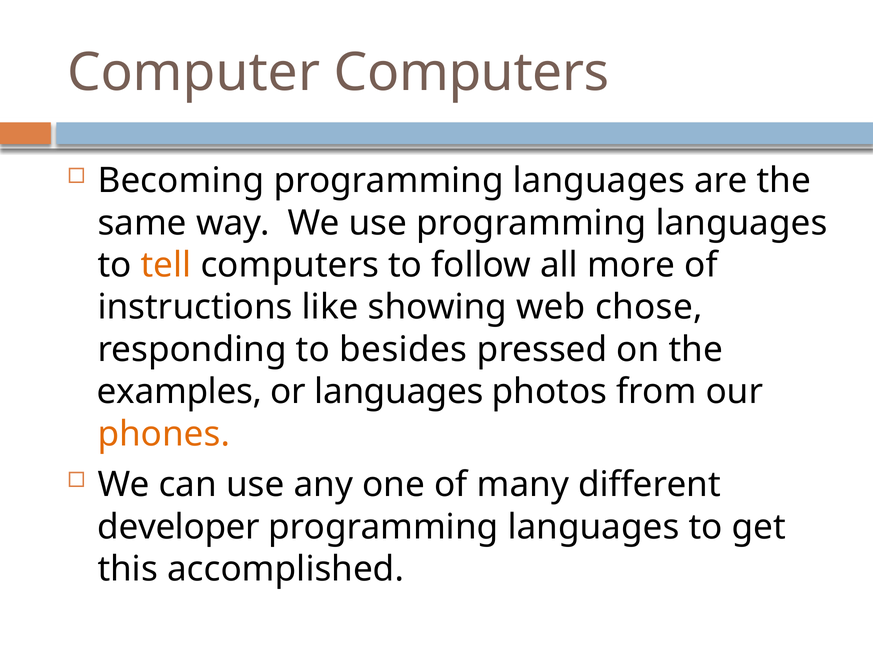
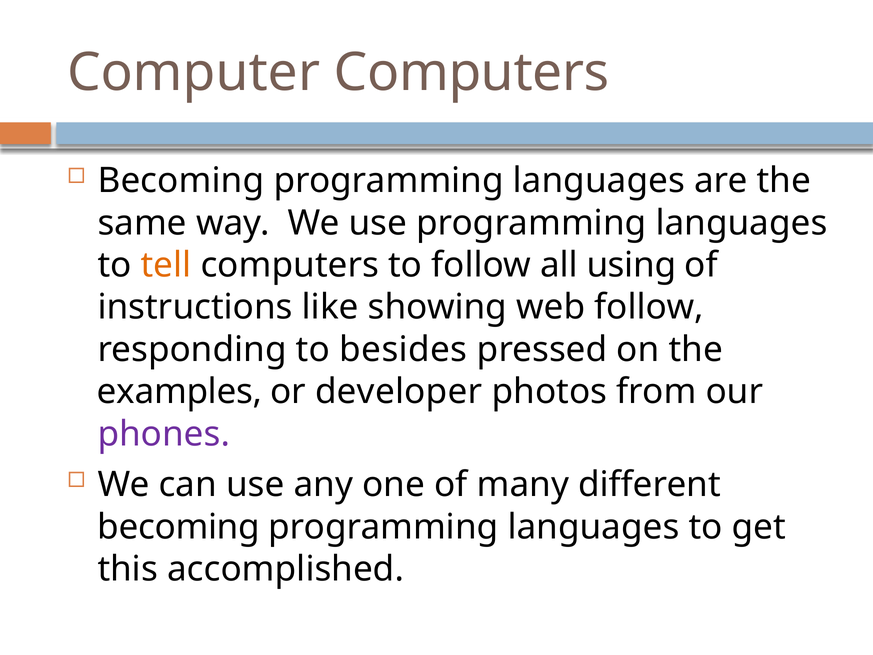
more: more -> using
web chose: chose -> follow
or languages: languages -> developer
phones colour: orange -> purple
developer at (179, 527): developer -> becoming
